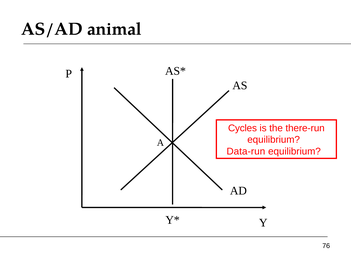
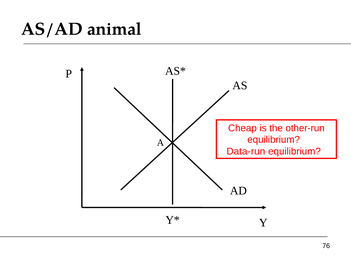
Cycles: Cycles -> Cheap
there-run: there-run -> other-run
